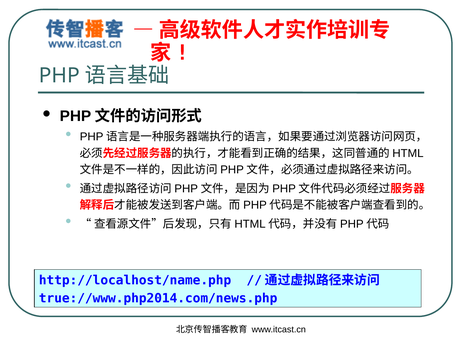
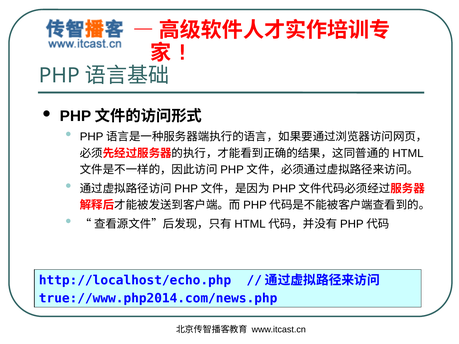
http://localhost/name.php: http://localhost/name.php -> http://localhost/echo.php
